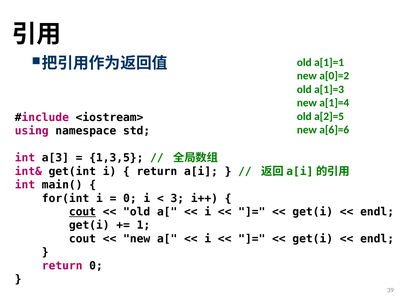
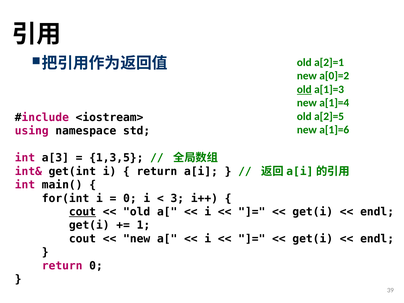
a[1]=1: a[1]=1 -> a[2]=1
old at (304, 89) underline: none -> present
a[6]=6: a[6]=6 -> a[1]=6
